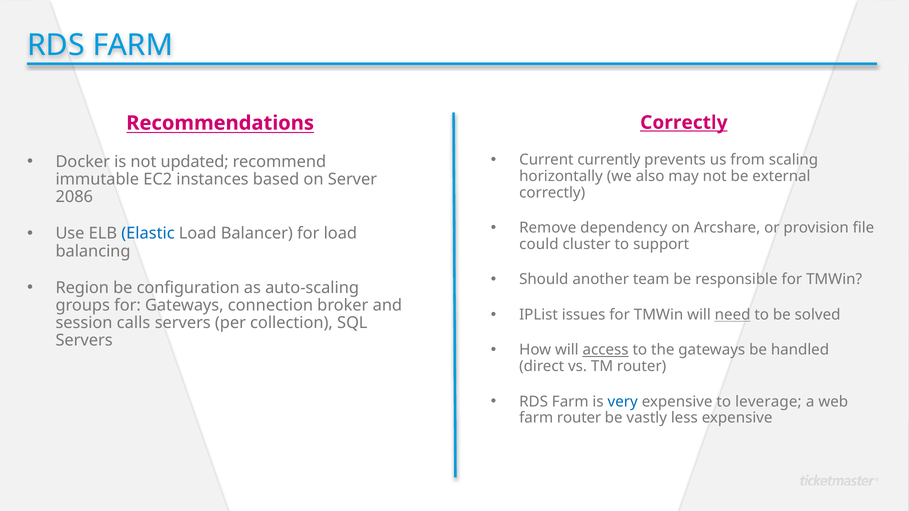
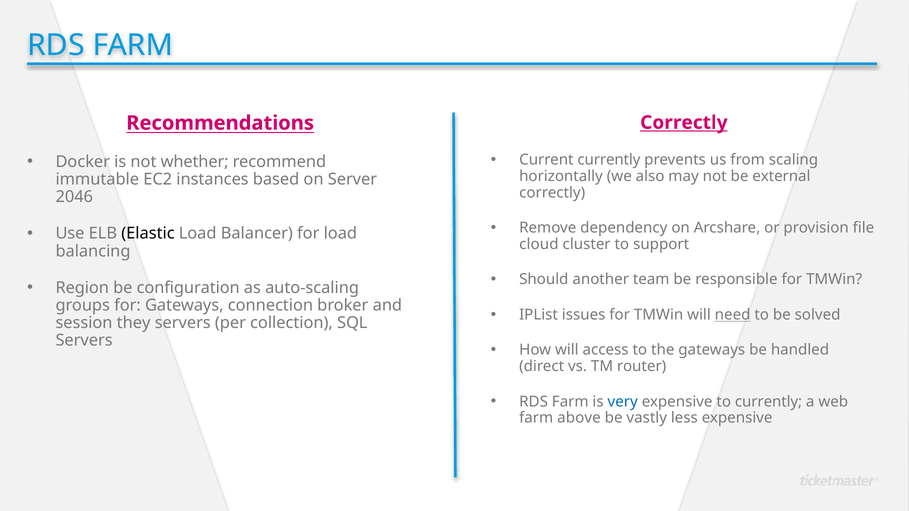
updated: updated -> whether
2086: 2086 -> 2046
Elastic colour: blue -> black
could: could -> cloud
calls: calls -> they
access underline: present -> none
to leverage: leverage -> currently
farm router: router -> above
